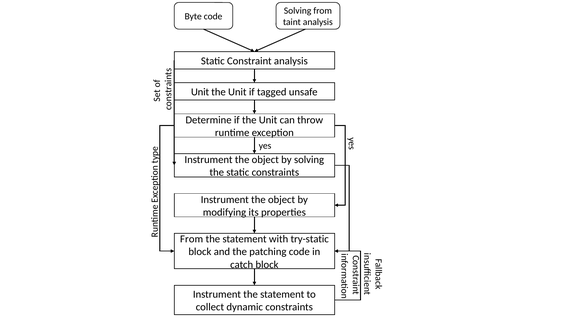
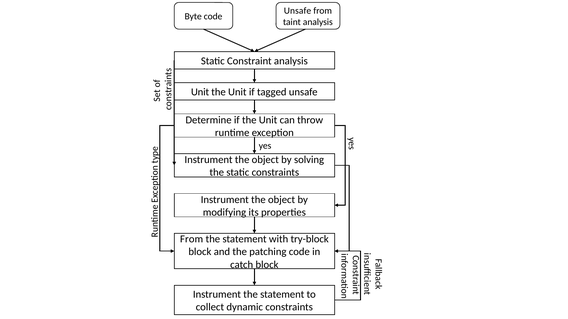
Solving at (298, 11): Solving -> Unsafe
try-static: try-static -> try-block
